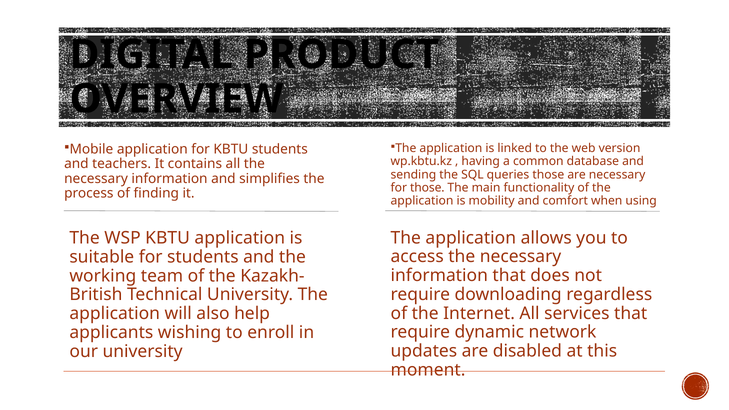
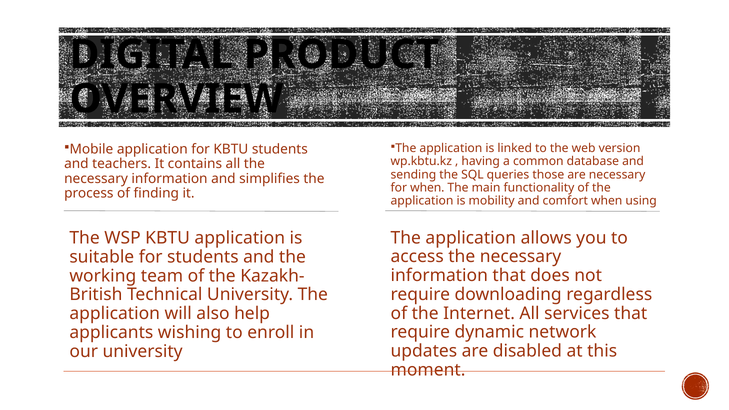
for those: those -> when
